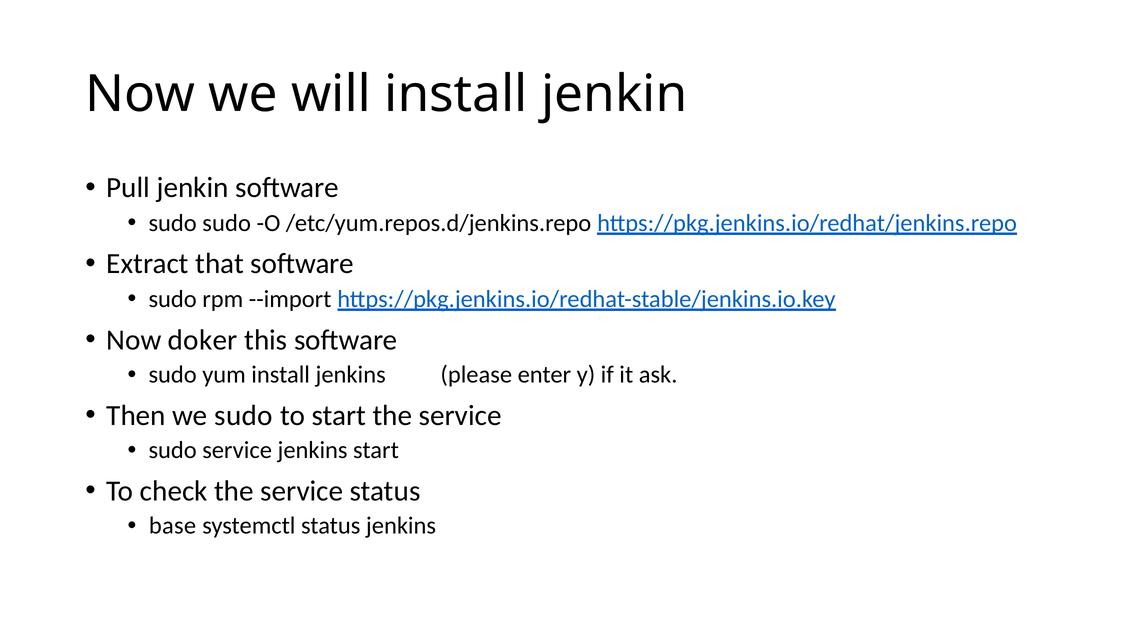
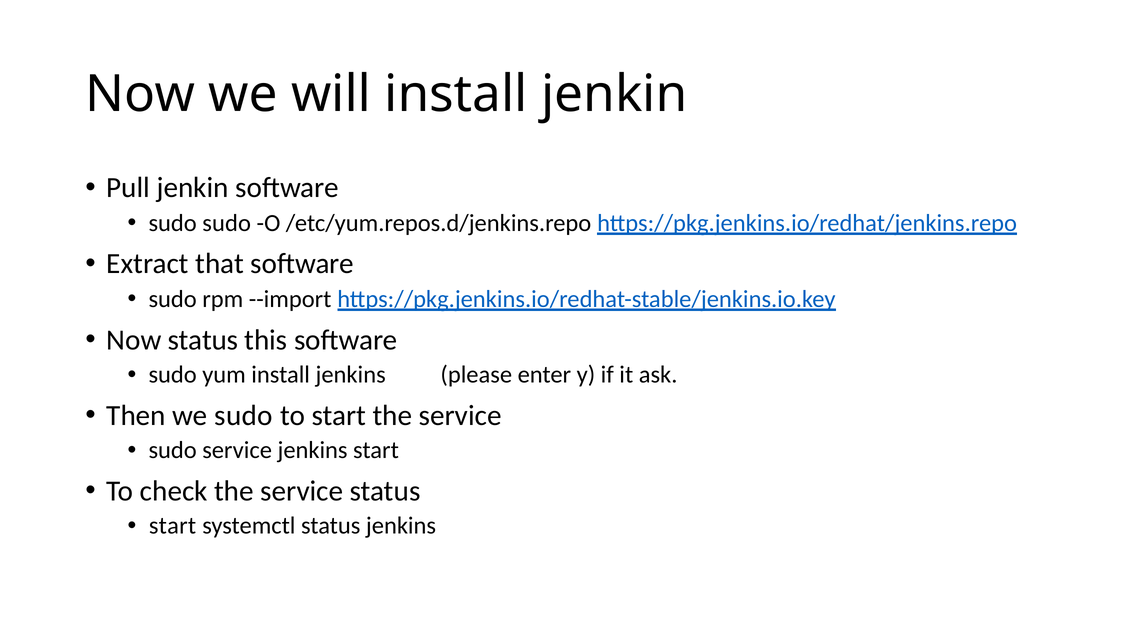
Now doker: doker -> status
base at (173, 525): base -> start
